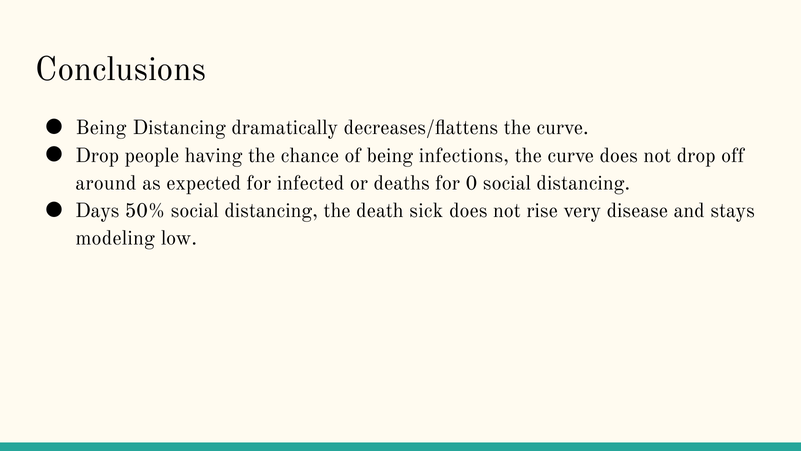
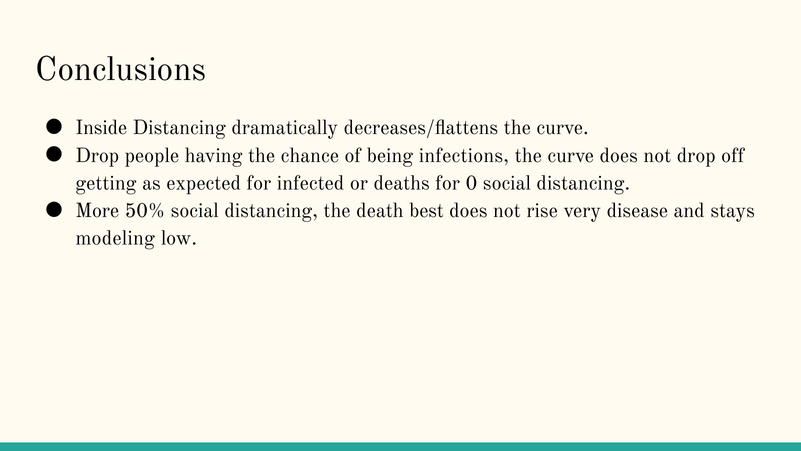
Being at (101, 128): Being -> Inside
around: around -> getting
Days: Days -> More
sick: sick -> best
